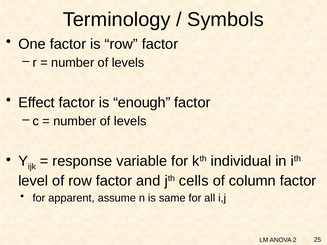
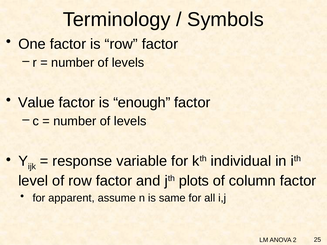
Effect: Effect -> Value
cells: cells -> plots
